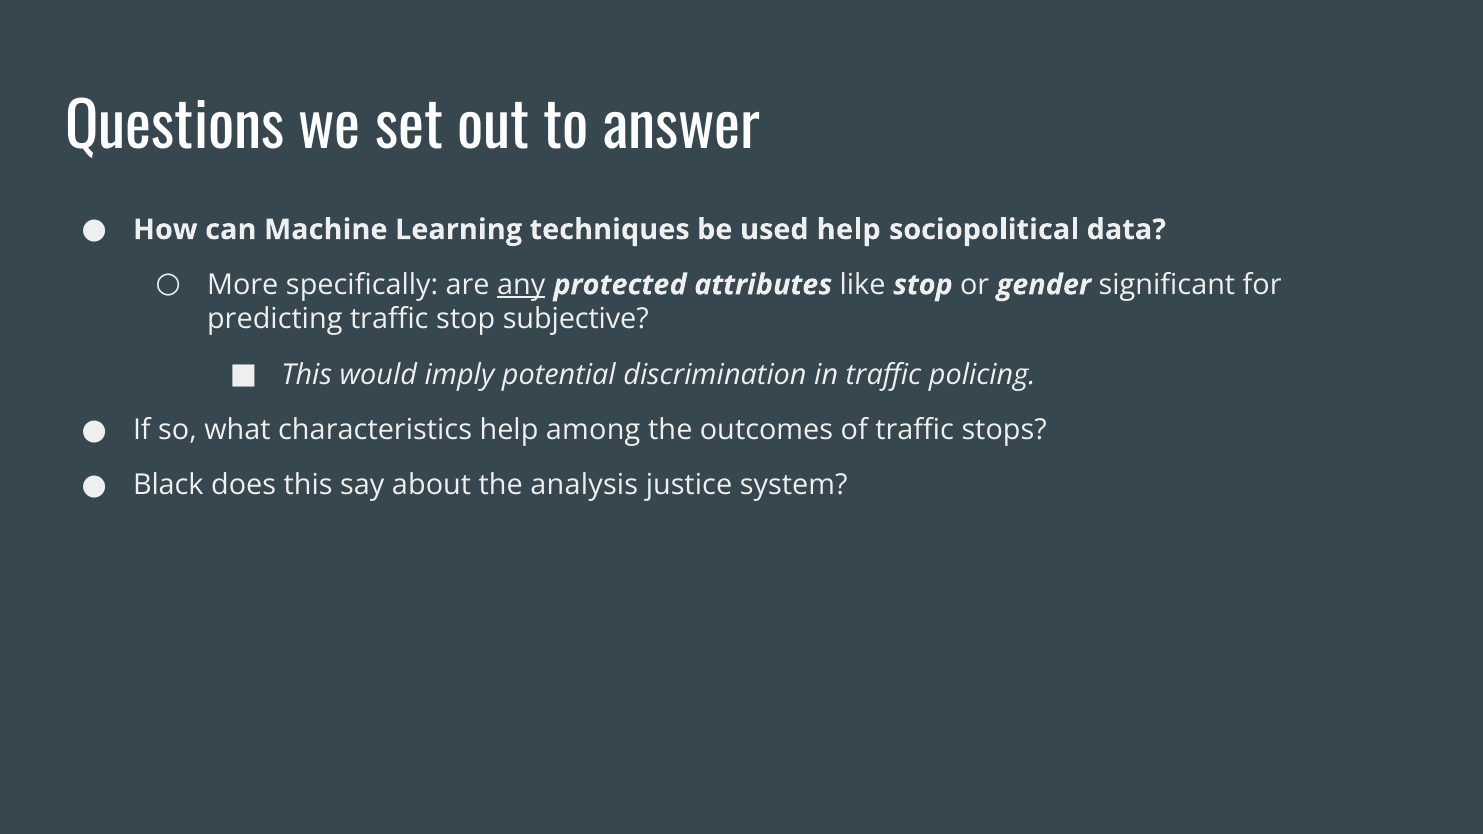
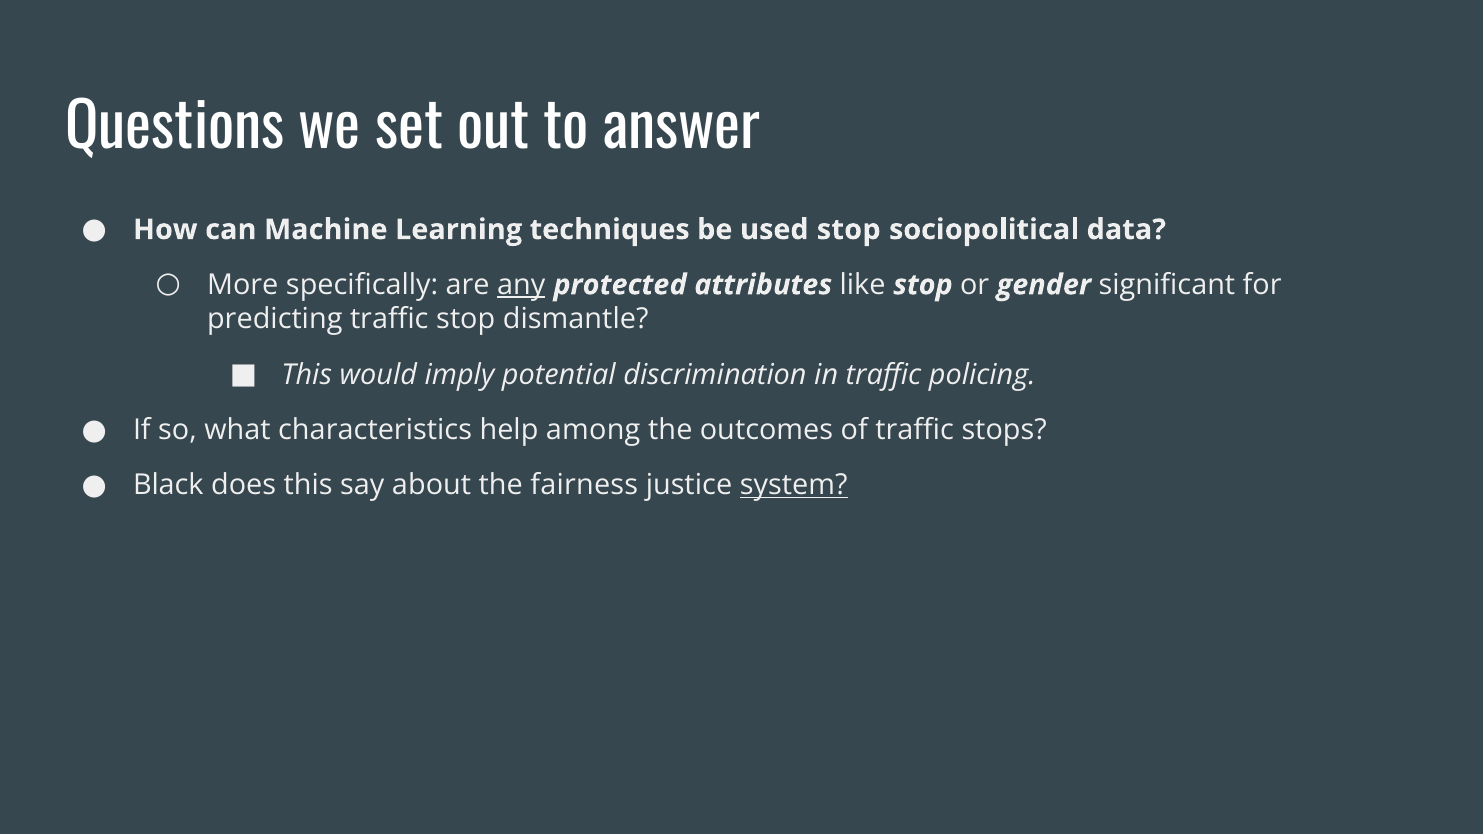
used help: help -> stop
subjective: subjective -> dismantle
analysis: analysis -> fairness
system underline: none -> present
